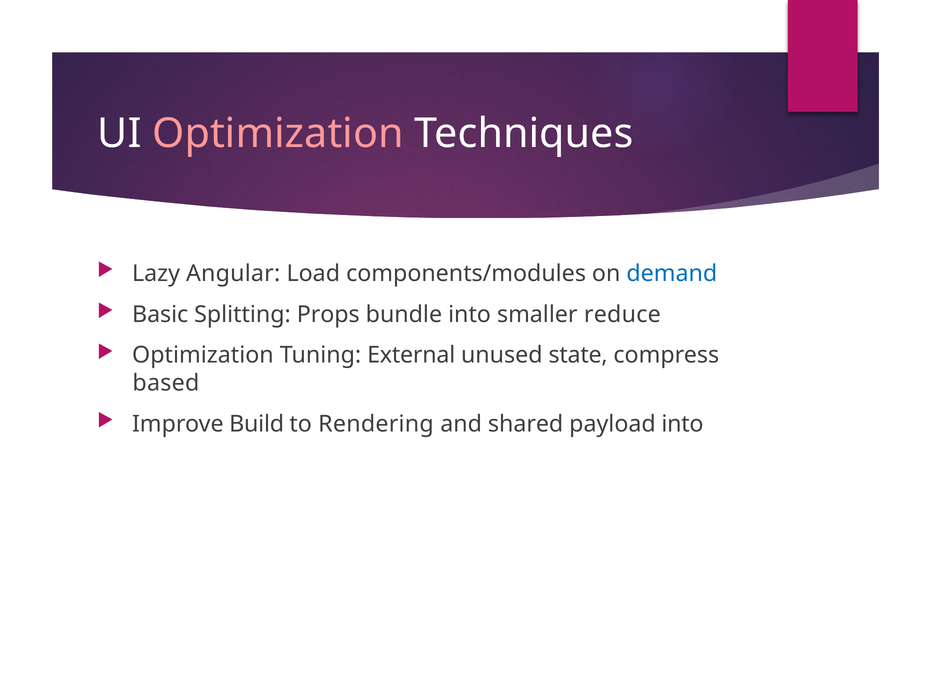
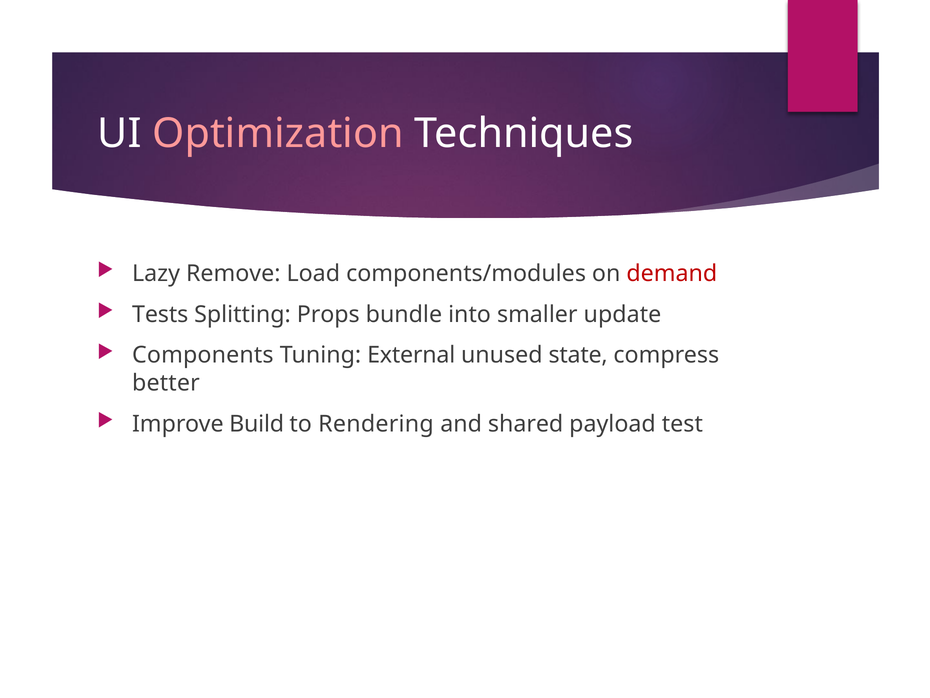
Angular: Angular -> Remove
demand colour: blue -> red
Basic: Basic -> Tests
reduce: reduce -> update
Optimization at (203, 355): Optimization -> Components
based: based -> better
payload into: into -> test
